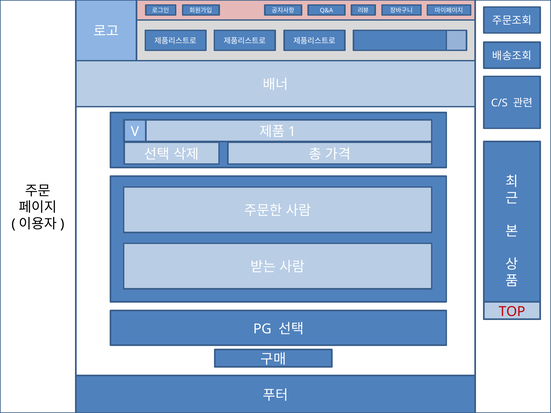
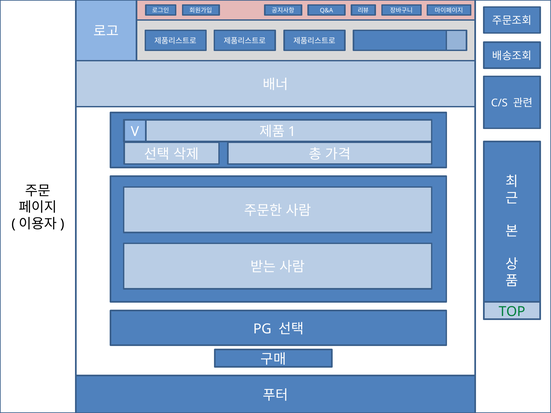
TOP colour: red -> green
